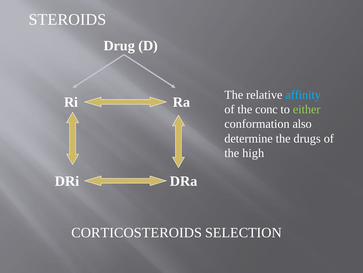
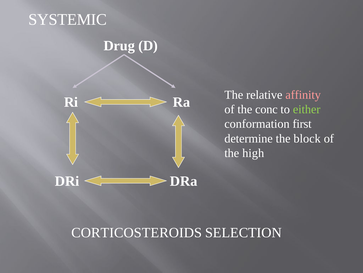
STEROIDS: STEROIDS -> SYSTEMIC
affinity colour: light blue -> pink
also: also -> first
drugs: drugs -> block
